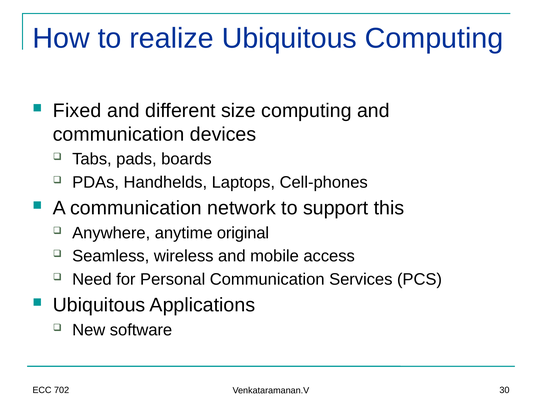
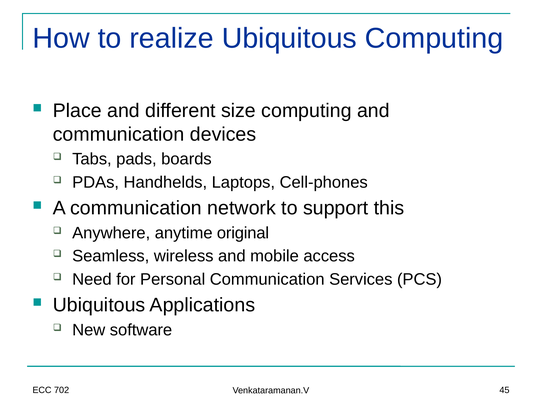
Fixed: Fixed -> Place
30: 30 -> 45
